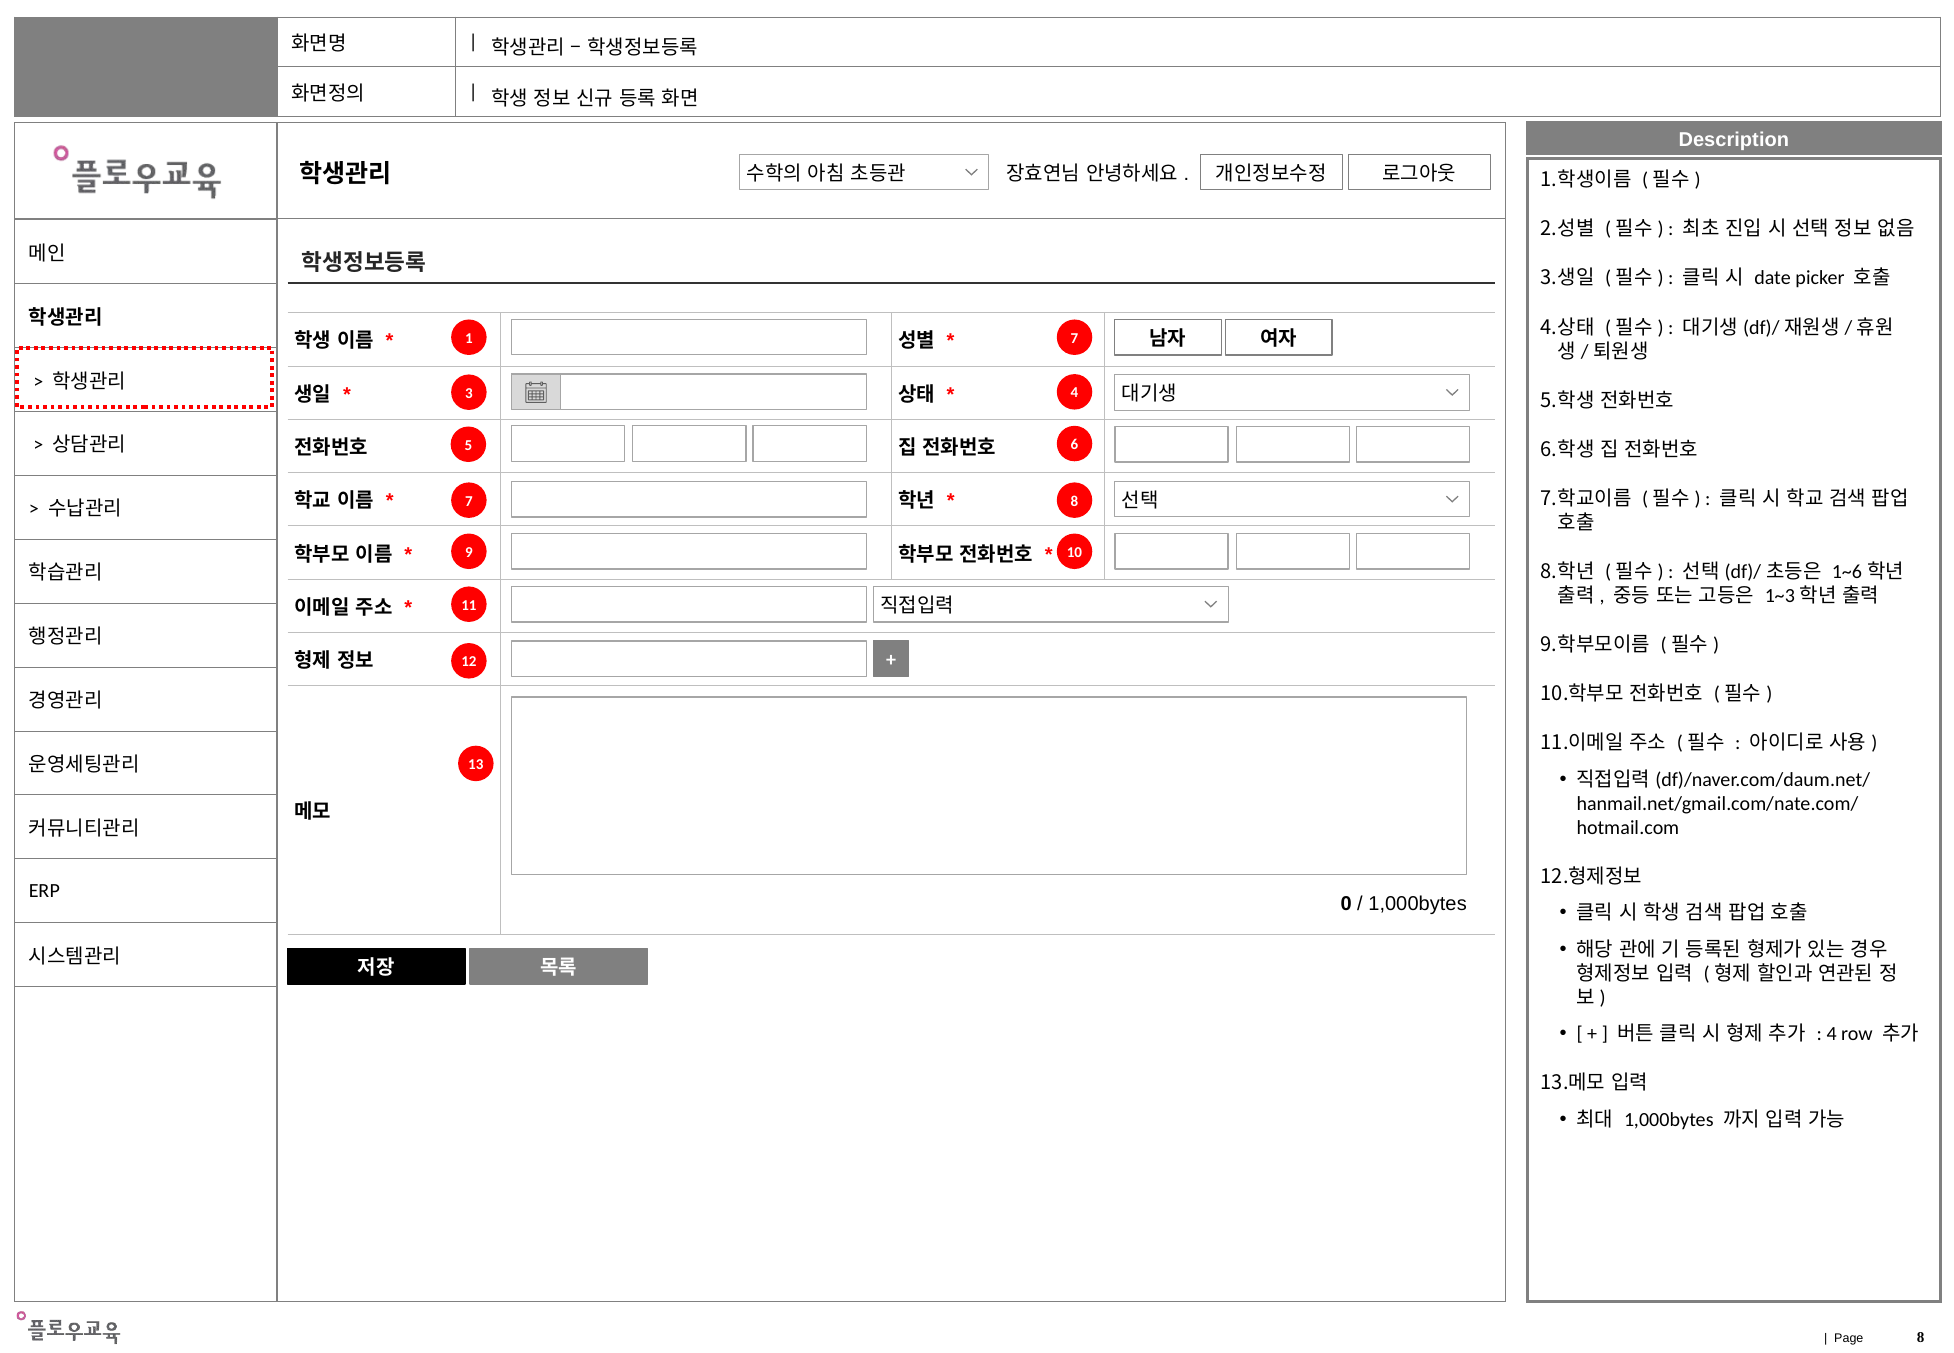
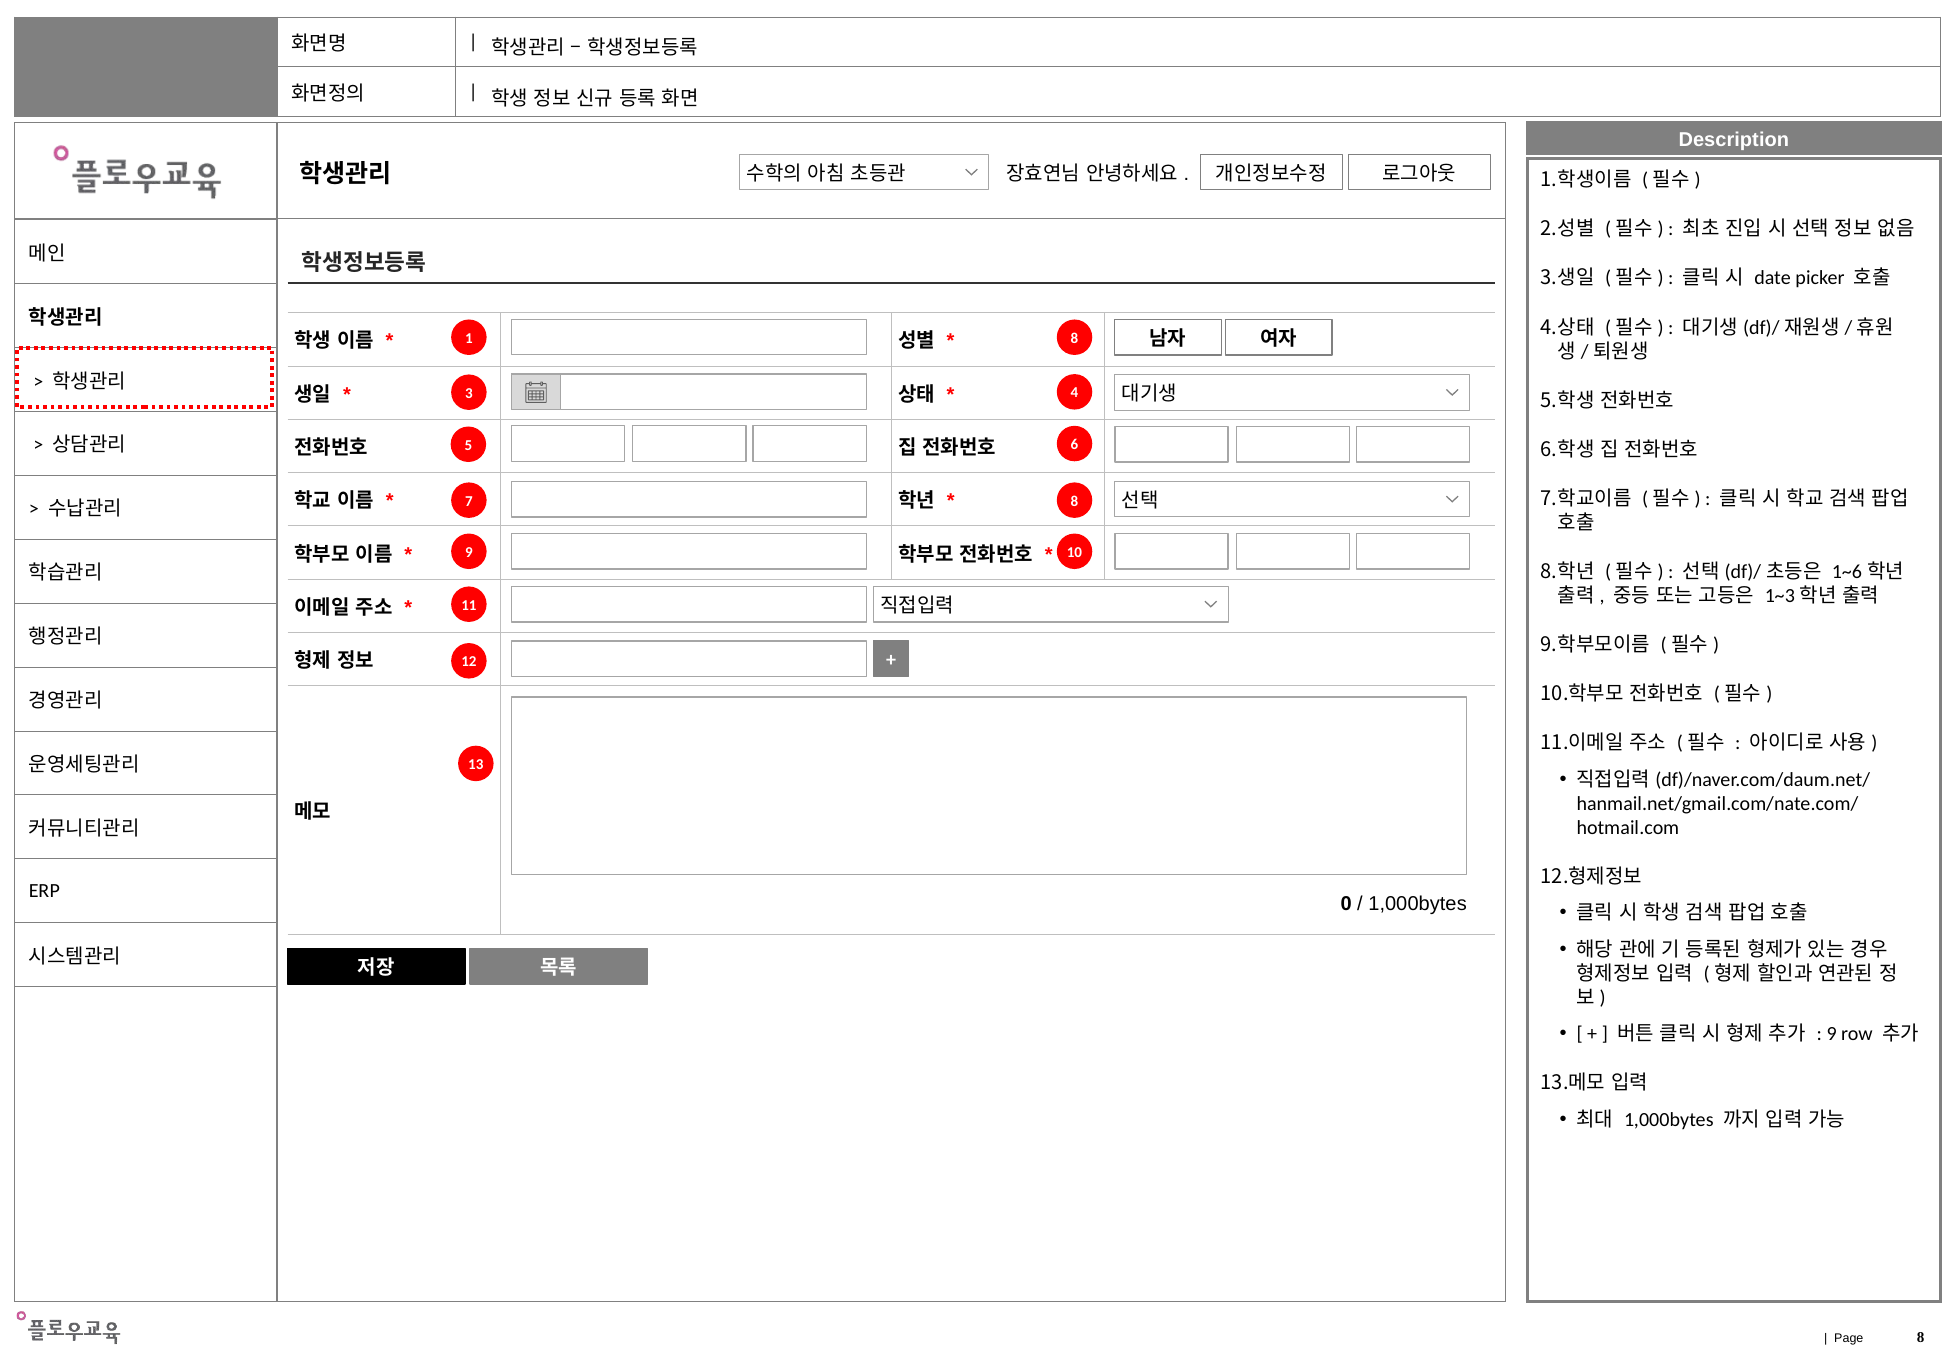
1 7: 7 -> 8
4 at (1832, 1034): 4 -> 9
